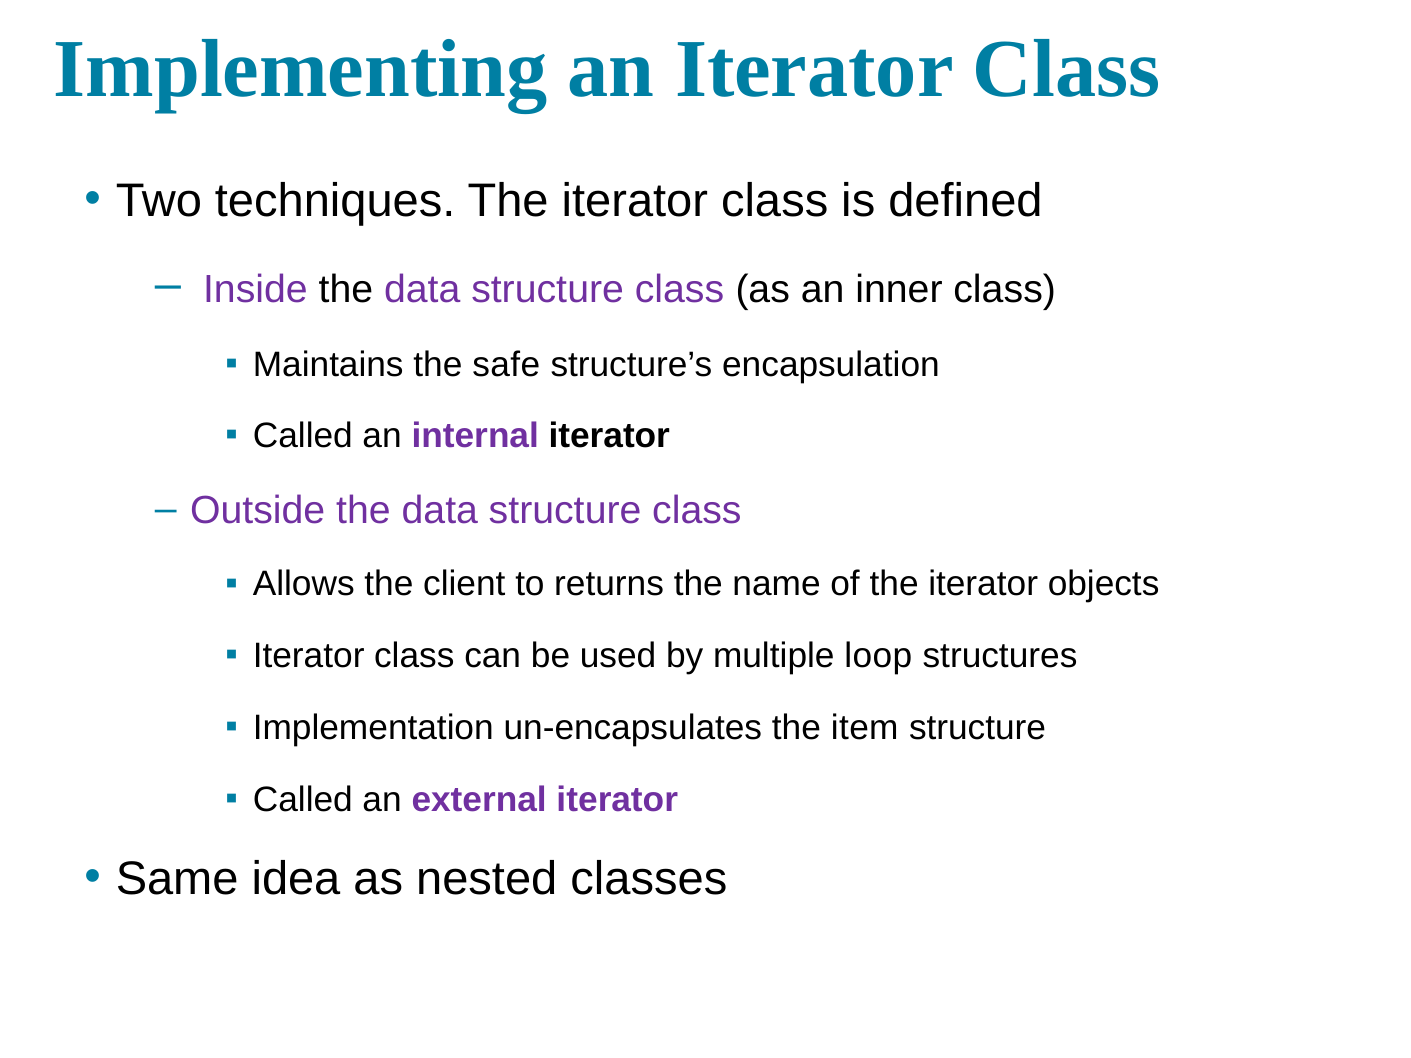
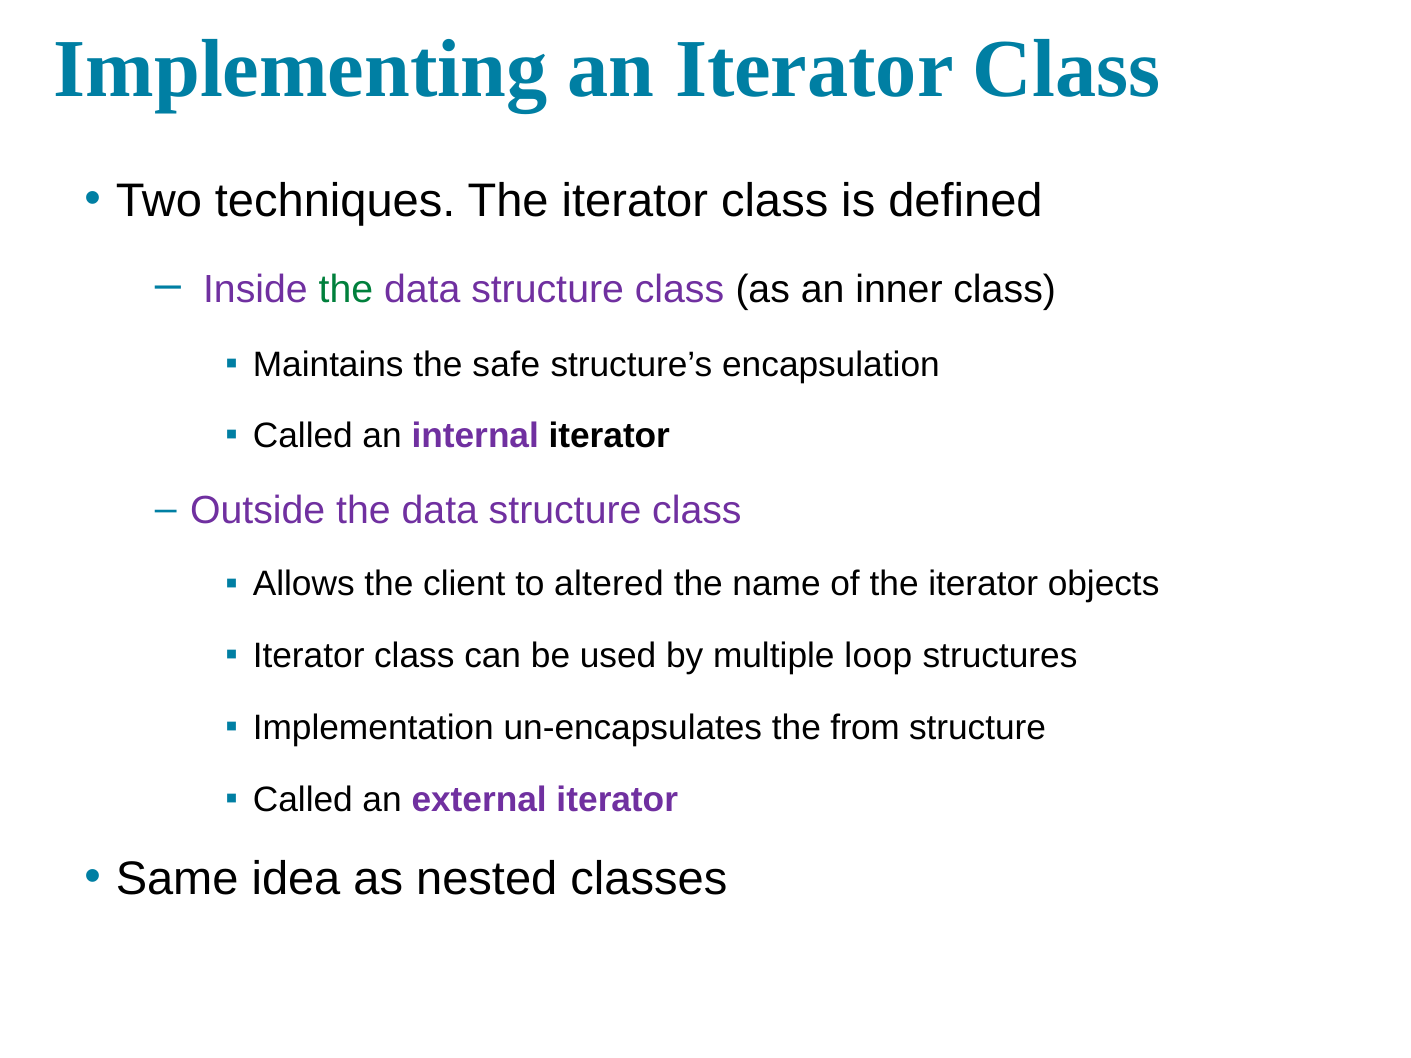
the at (346, 289) colour: black -> green
returns: returns -> altered
item: item -> from
